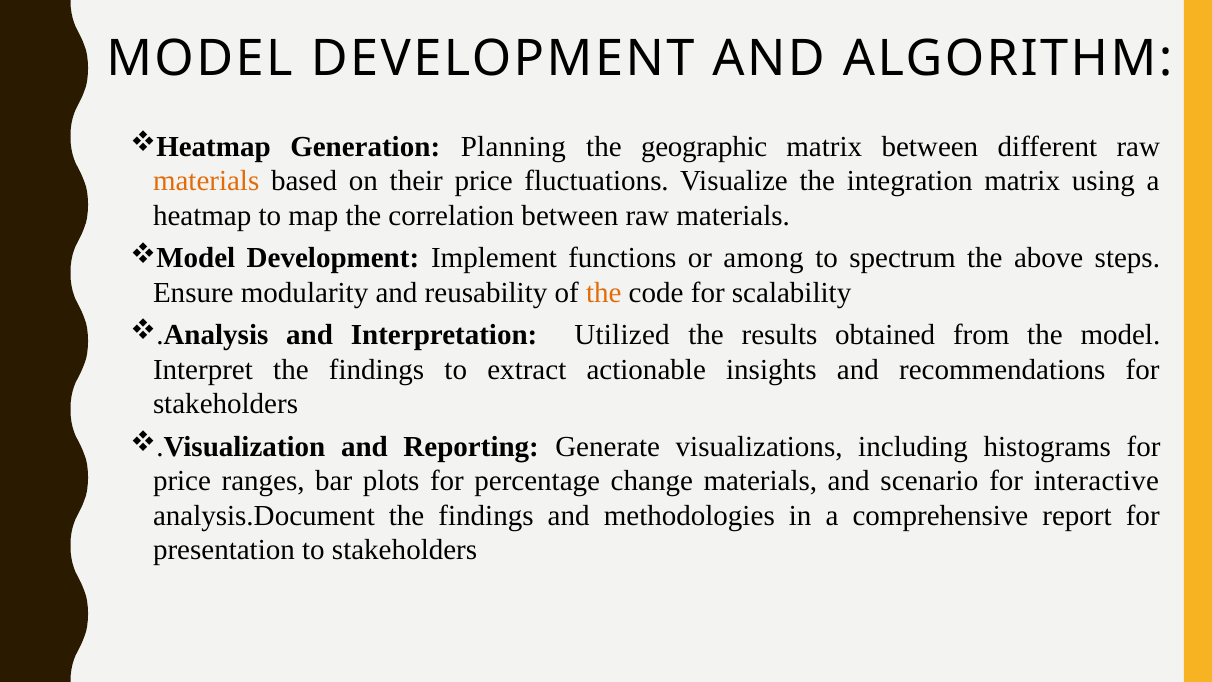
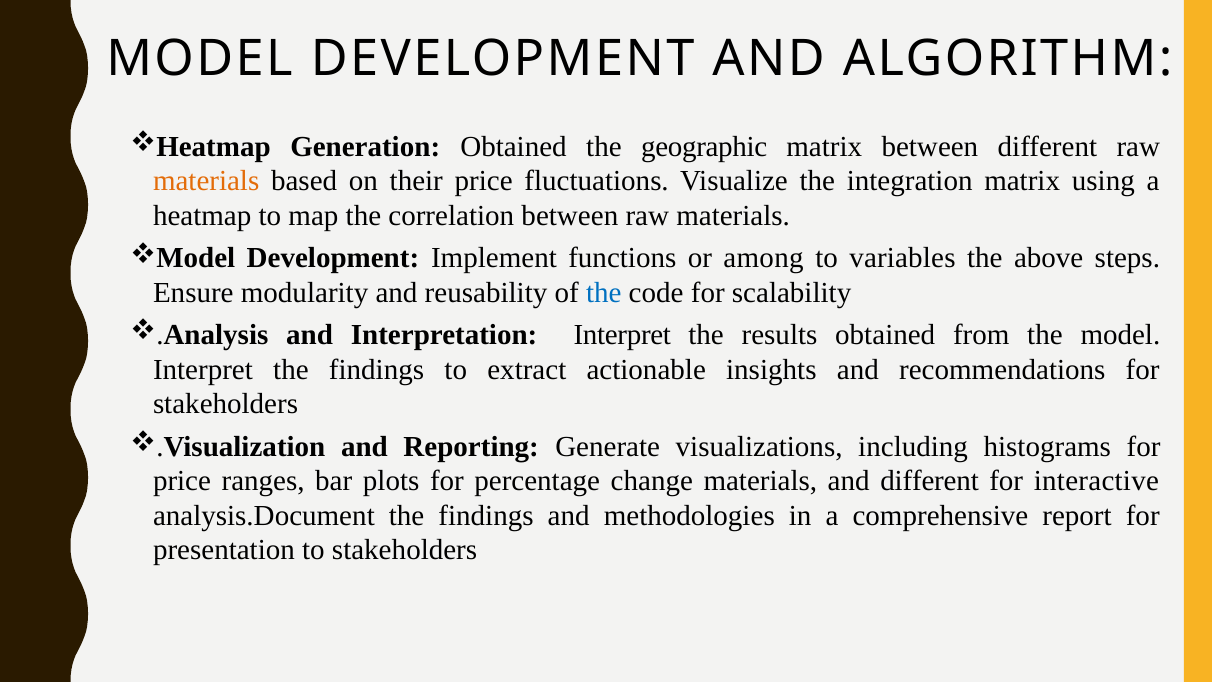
Generation Planning: Planning -> Obtained
spectrum: spectrum -> variables
the at (604, 293) colour: orange -> blue
Interpretation Utilized: Utilized -> Interpret
and scenario: scenario -> different
